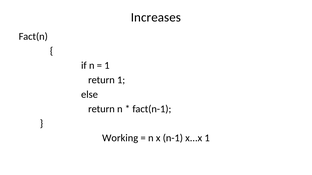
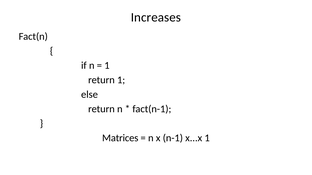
Working: Working -> Matrices
